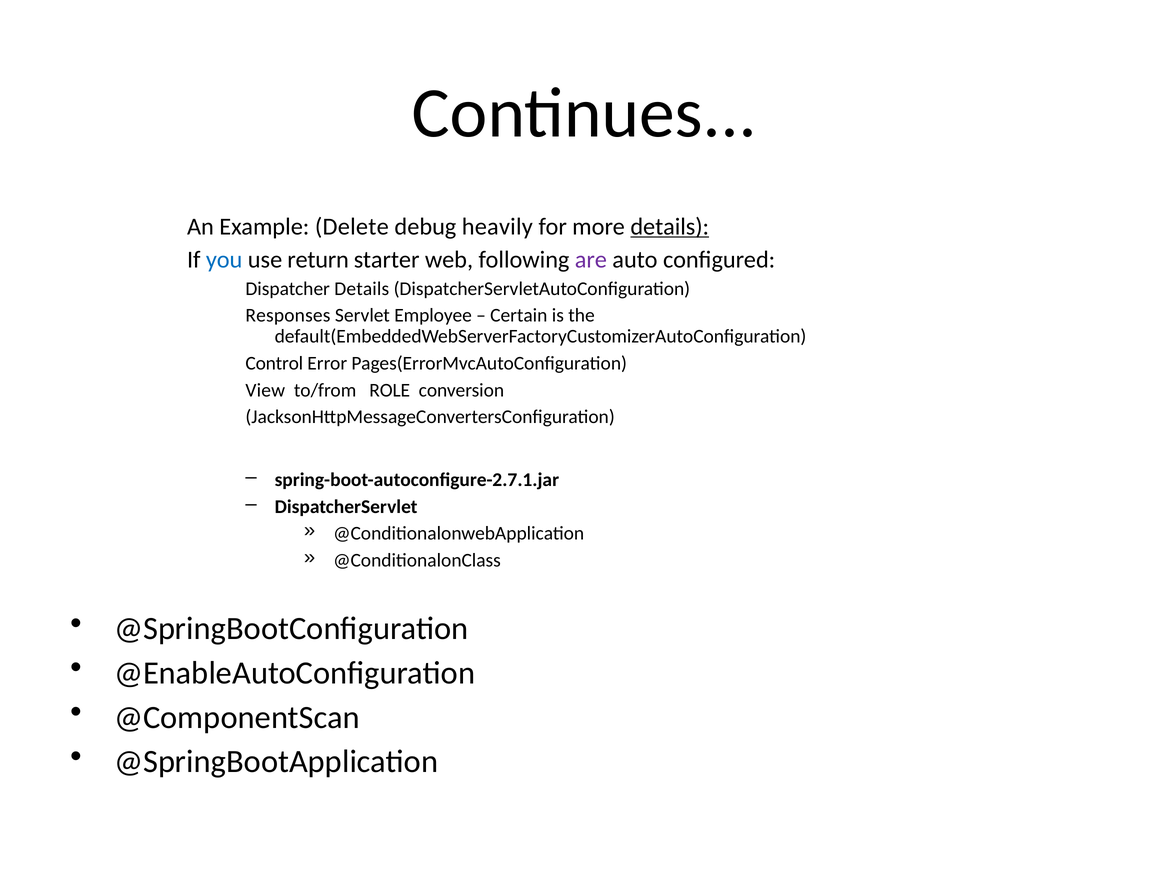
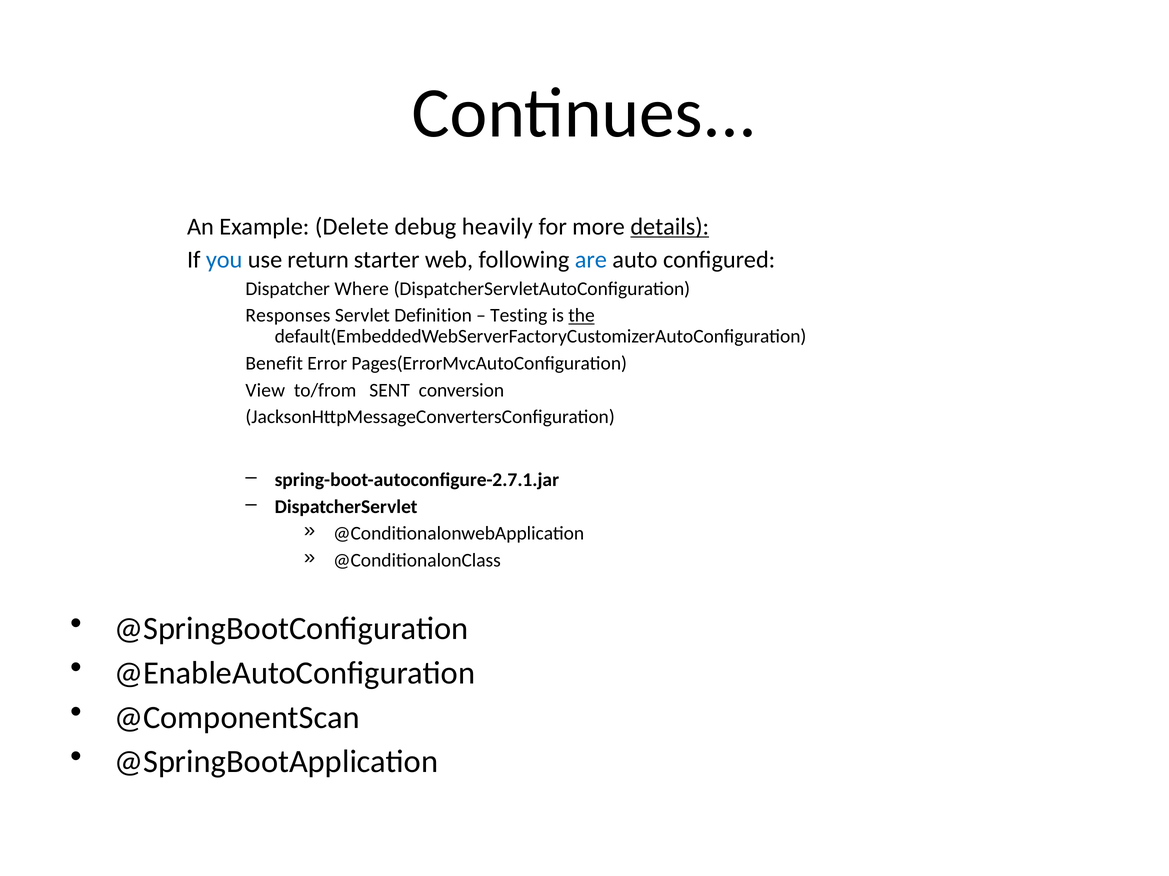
are colour: purple -> blue
Dispatcher Details: Details -> Where
Employee: Employee -> Definition
Certain: Certain -> Testing
the underline: none -> present
Control: Control -> Benefit
ROLE: ROLE -> SENT
